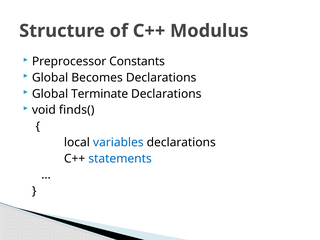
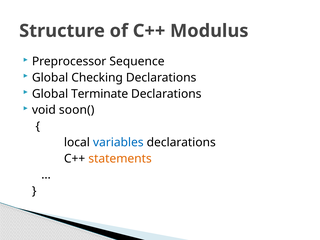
Constants: Constants -> Sequence
Becomes: Becomes -> Checking
finds(: finds( -> soon(
statements colour: blue -> orange
